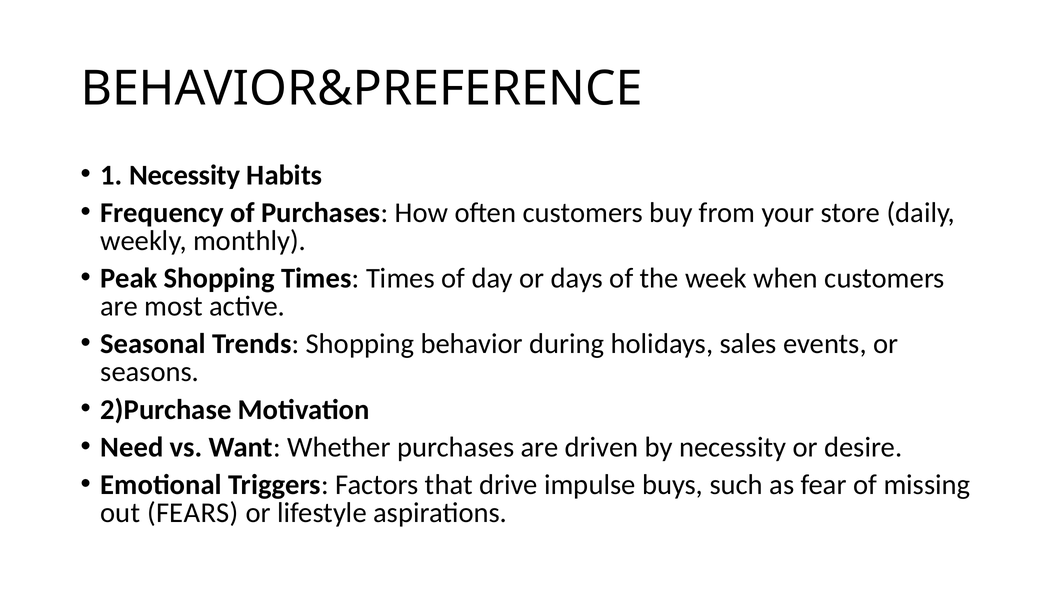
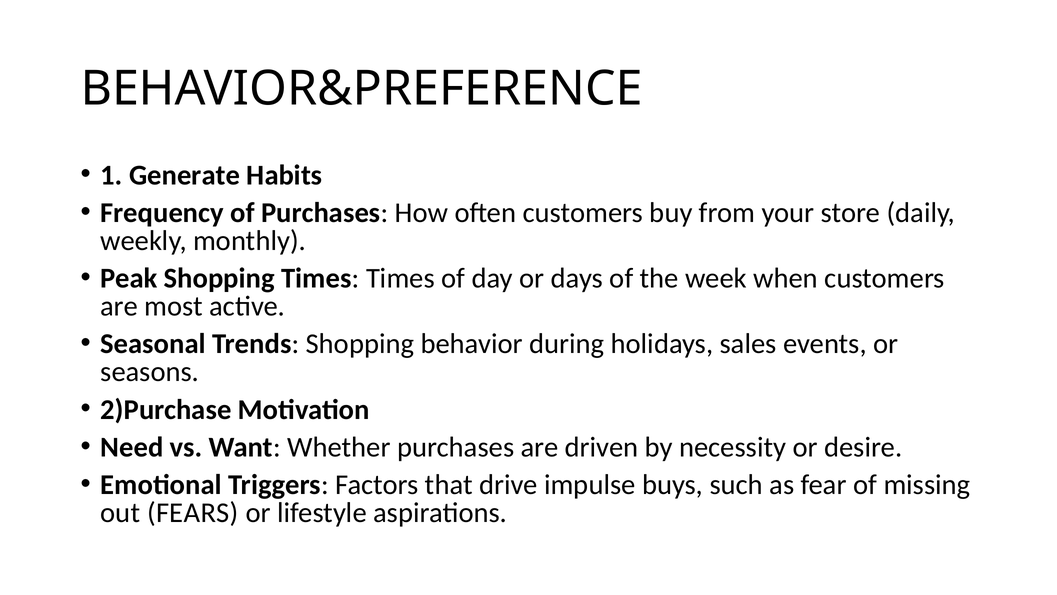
1 Necessity: Necessity -> Generate
